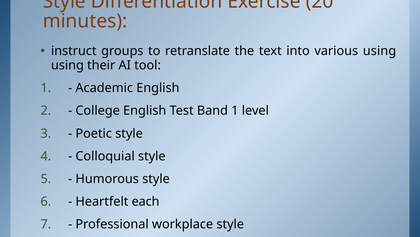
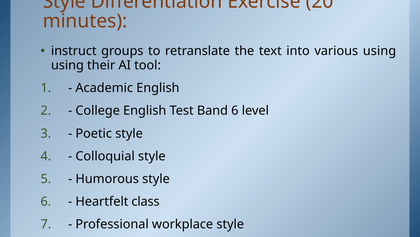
Band 1: 1 -> 6
each: each -> class
